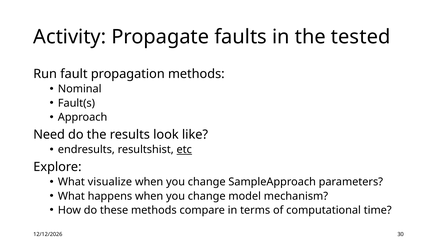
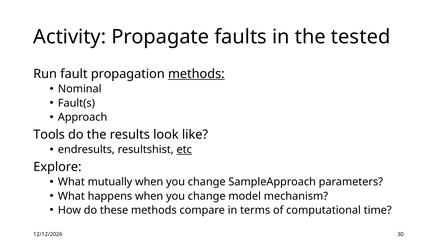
methods at (196, 74) underline: none -> present
Need: Need -> Tools
visualize: visualize -> mutually
